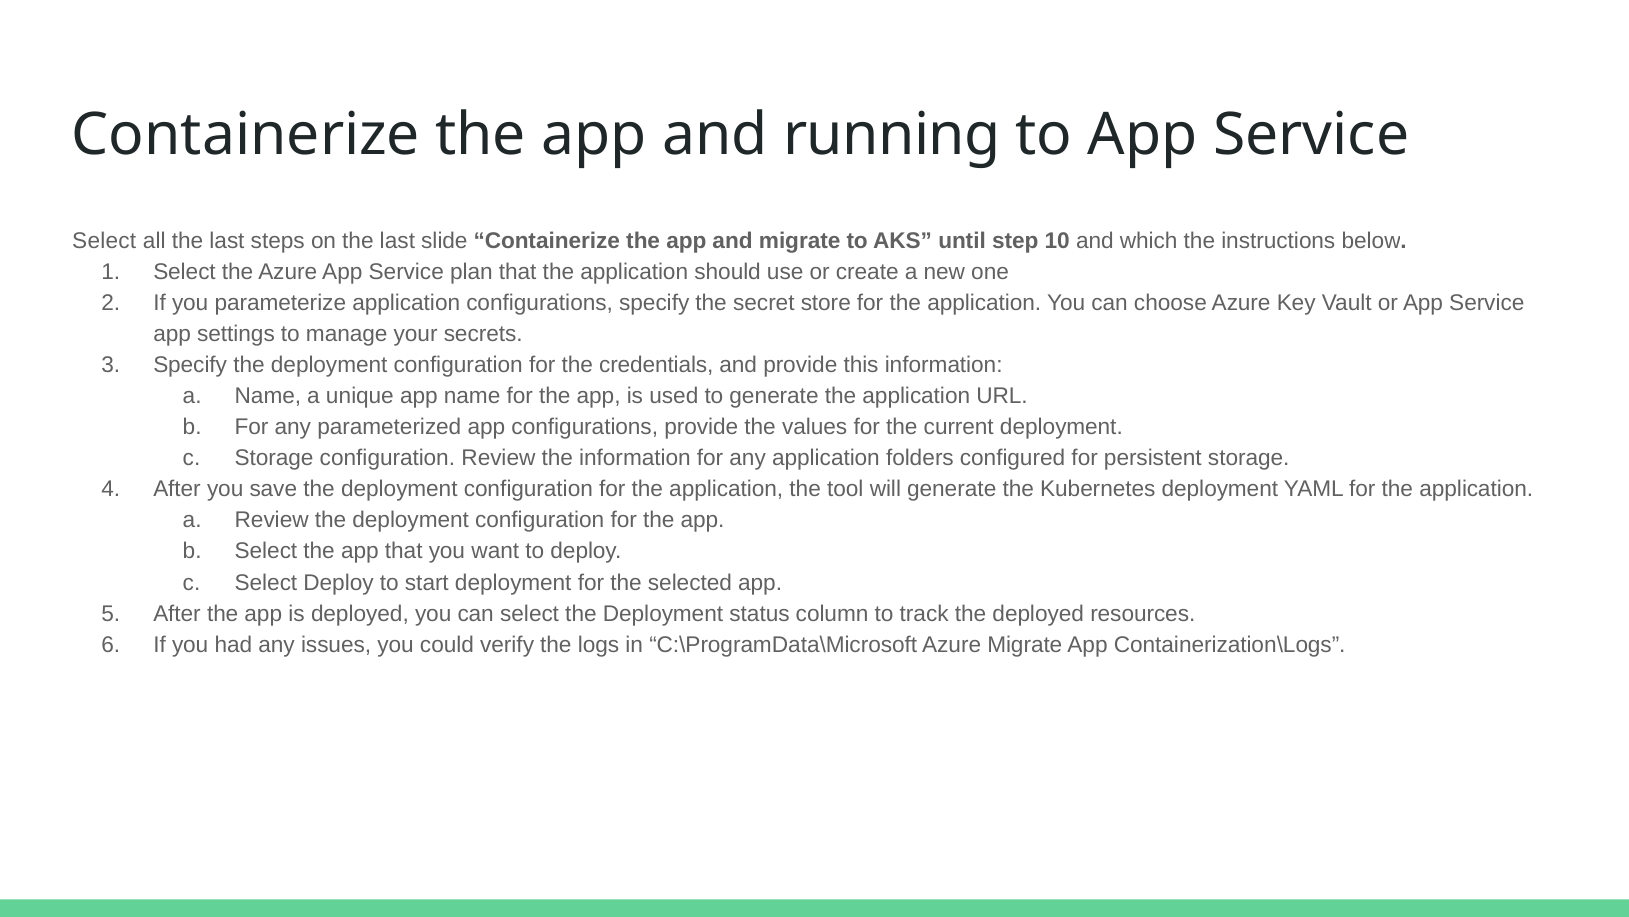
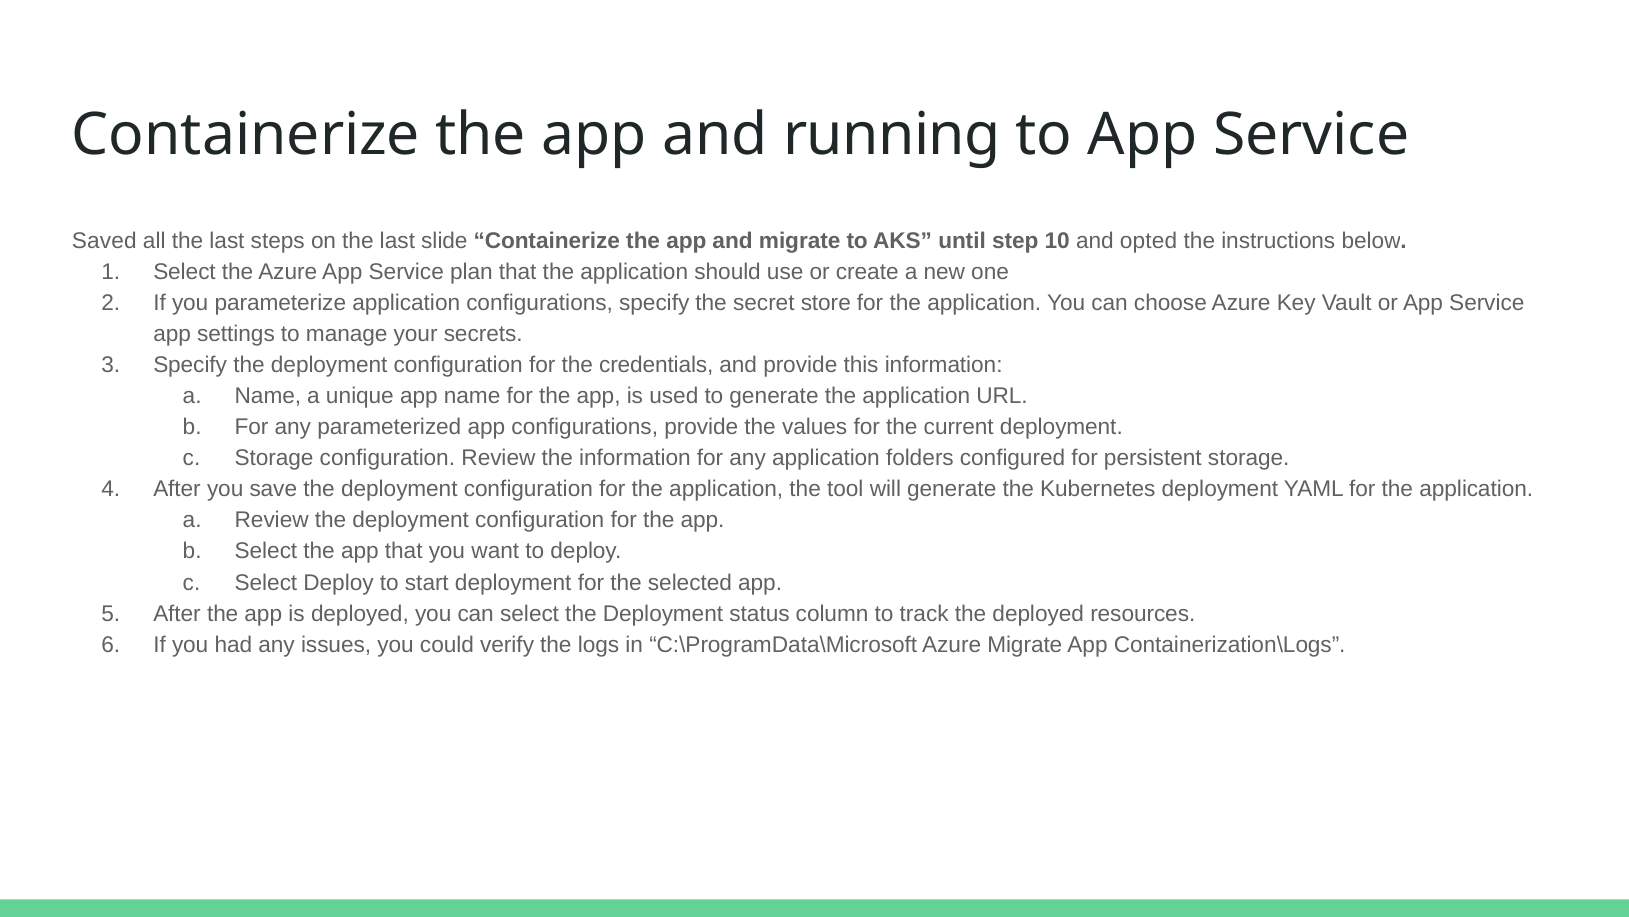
Select at (104, 241): Select -> Saved
which: which -> opted
